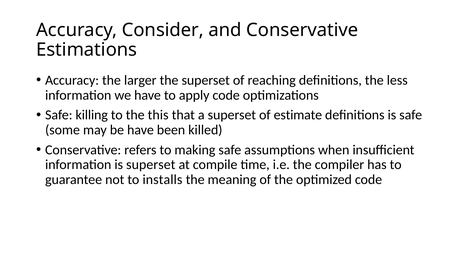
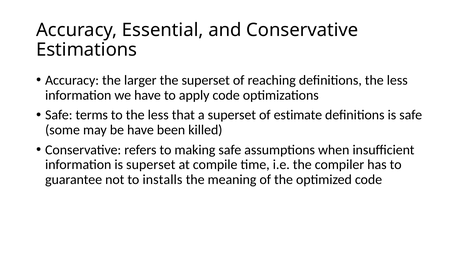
Consider: Consider -> Essential
killing: killing -> terms
to the this: this -> less
